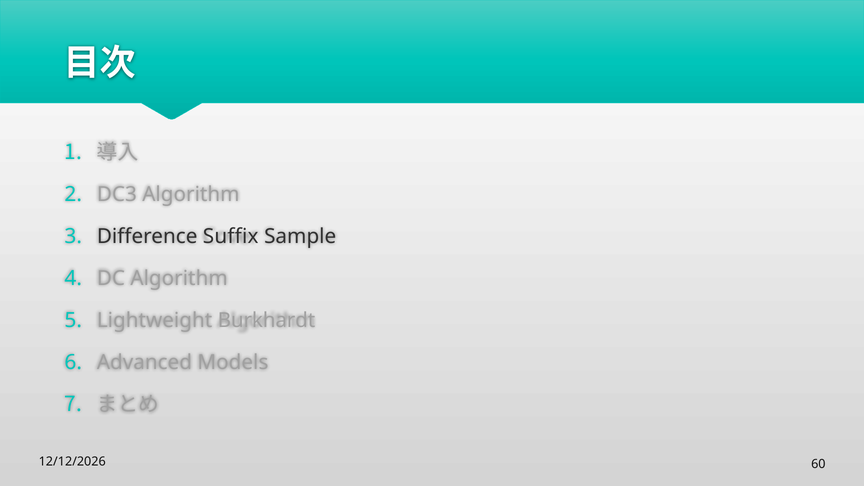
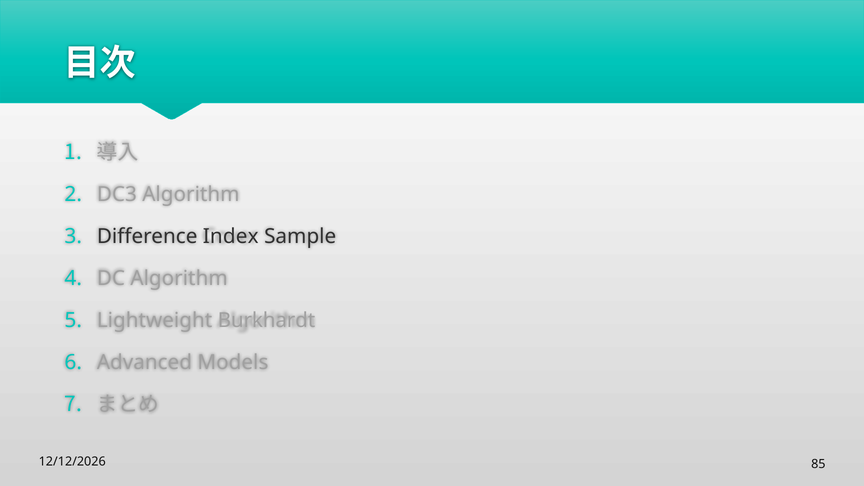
Suffix: Suffix -> Index
60: 60 -> 85
